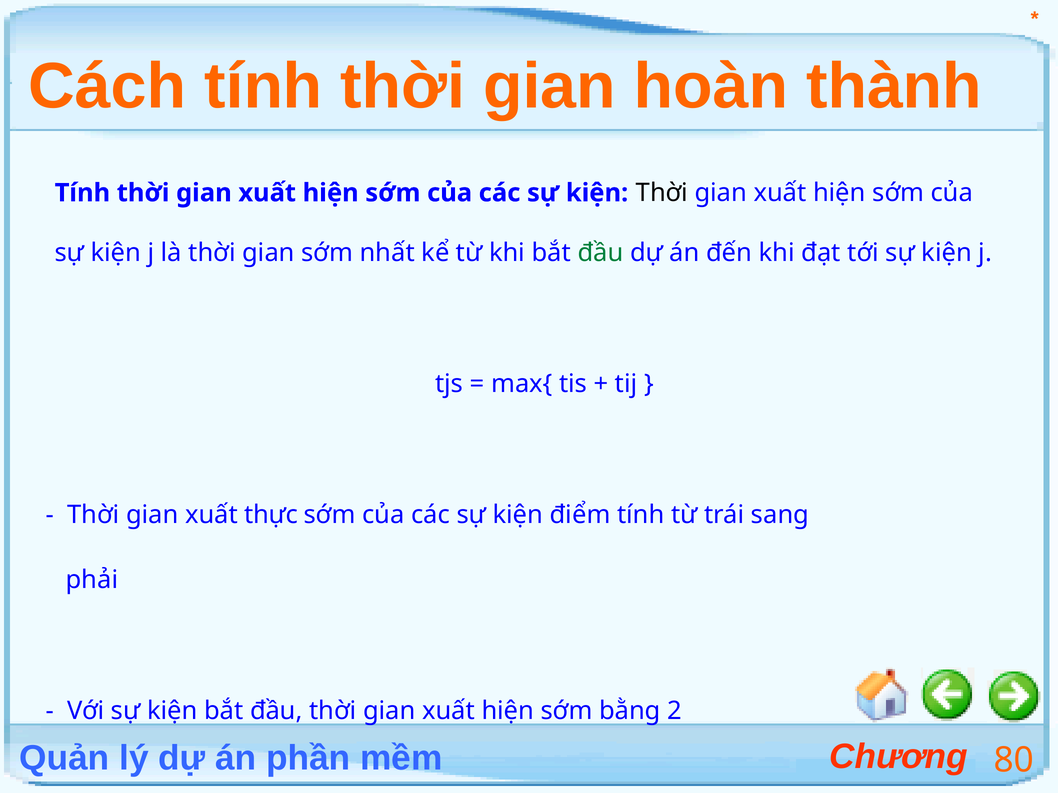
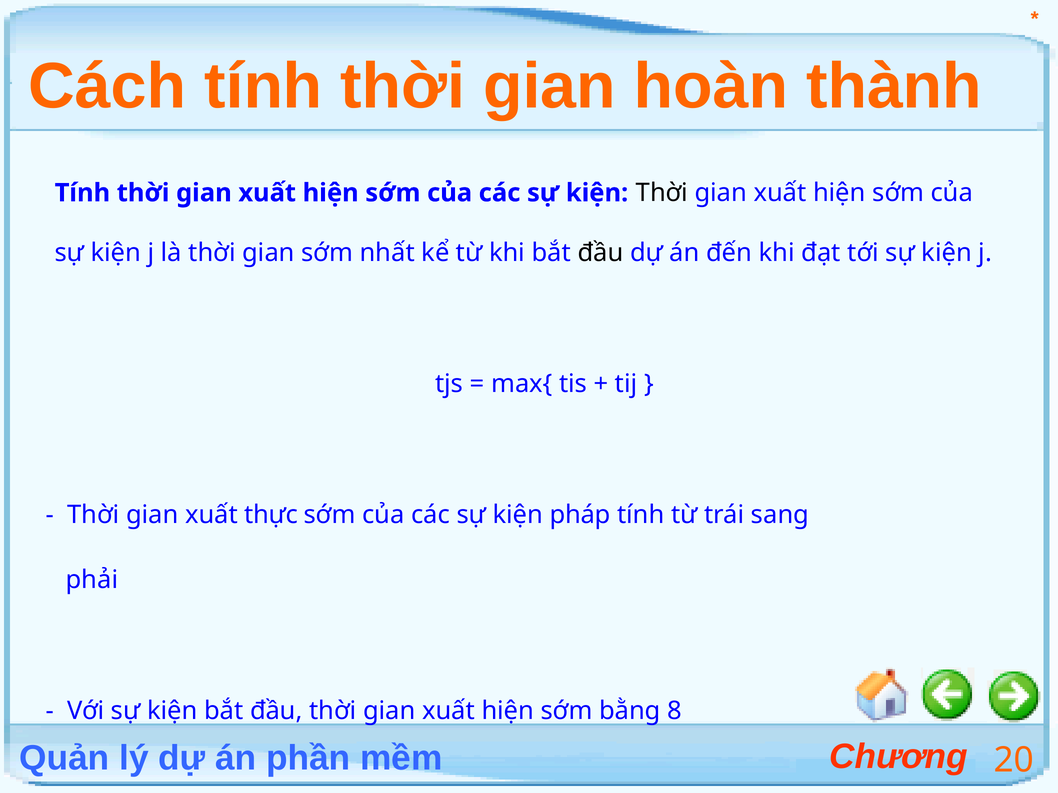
đầu at (600, 253) colour: green -> black
điểm: điểm -> pháp
2: 2 -> 8
80: 80 -> 20
